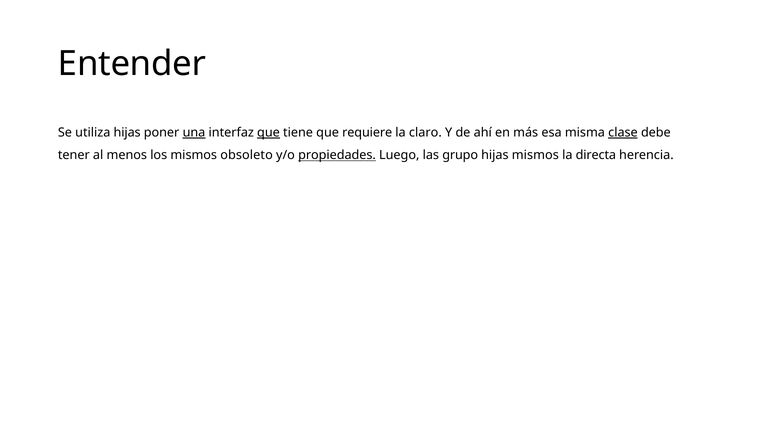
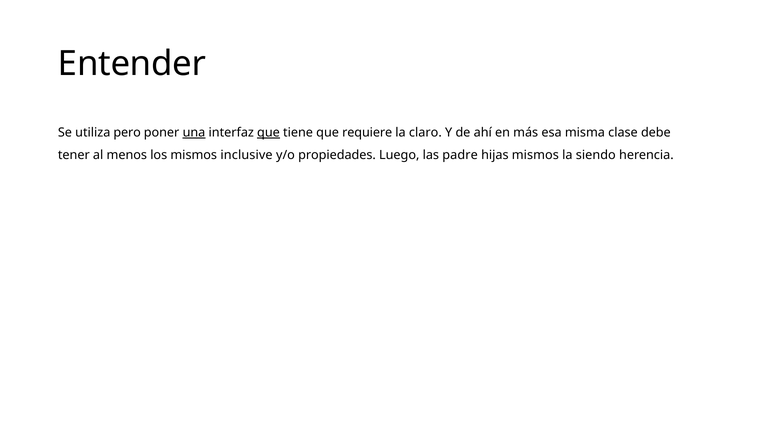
utiliza hijas: hijas -> pero
clase underline: present -> none
obsoleto: obsoleto -> inclusive
propiedades underline: present -> none
grupo: grupo -> padre
directa: directa -> siendo
